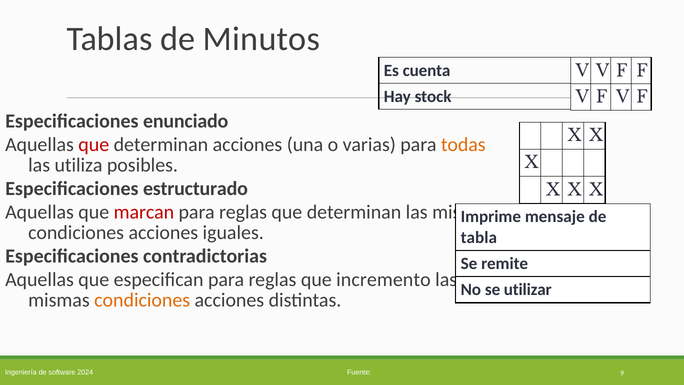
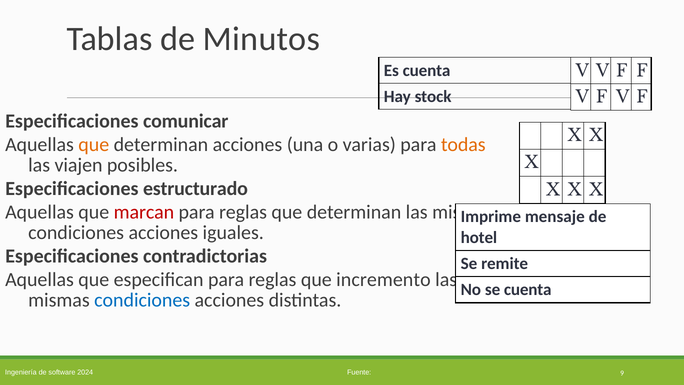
enunciado: enunciado -> comunicar
que at (94, 144) colour: red -> orange
utiliza: utiliza -> viajen
tabla: tabla -> hotel
se utilizar: utilizar -> cuenta
condiciones at (142, 300) colour: orange -> blue
